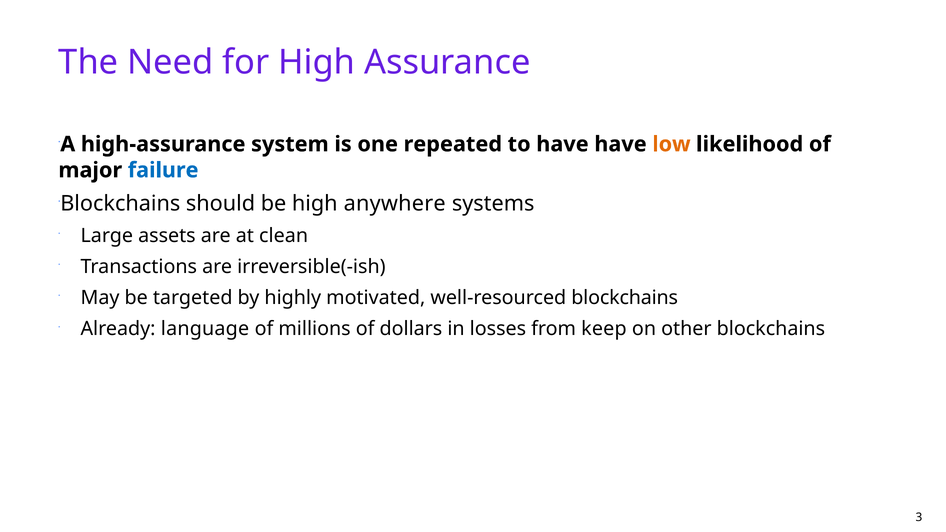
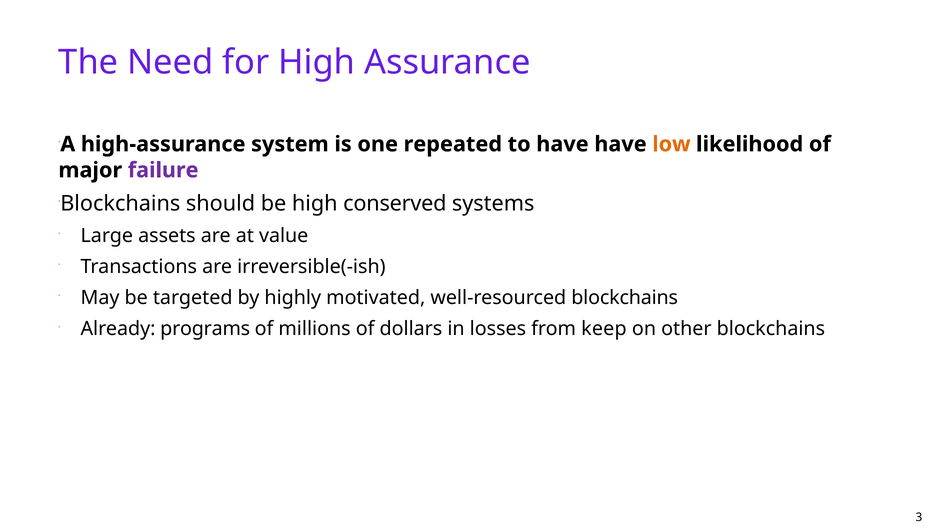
failure colour: blue -> purple
anywhere: anywhere -> conserved
clean: clean -> value
language: language -> programs
